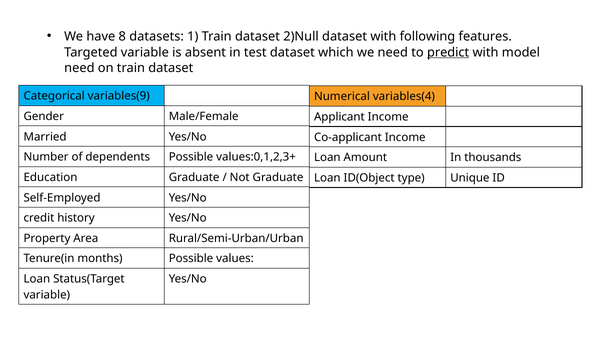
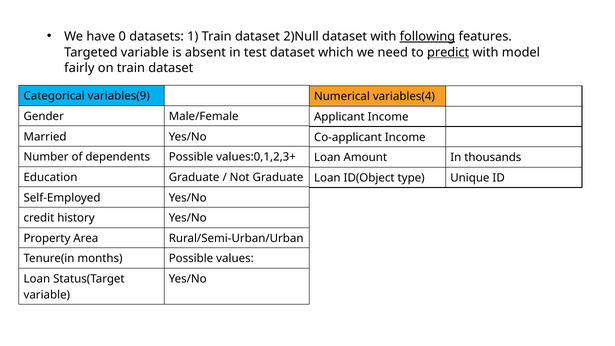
8: 8 -> 0
following underline: none -> present
need at (79, 68): need -> fairly
